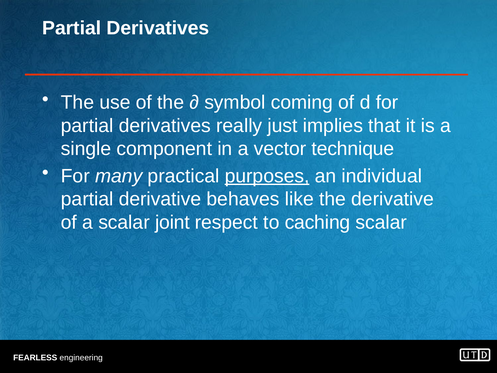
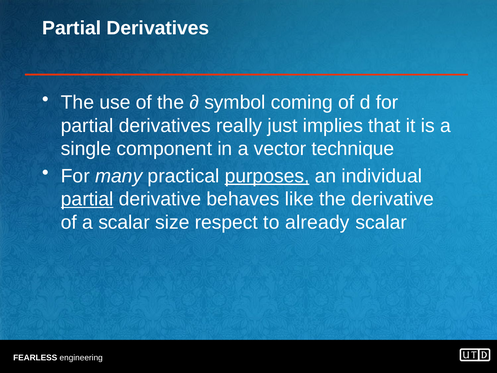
partial at (87, 199) underline: none -> present
joint: joint -> size
caching: caching -> already
